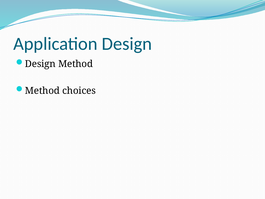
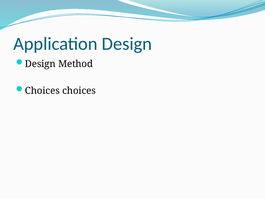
Method at (42, 91): Method -> Choices
